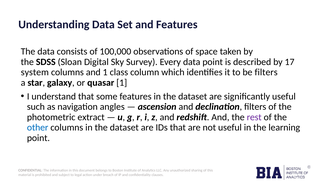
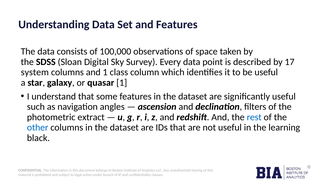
be filters: filters -> useful
rest colour: purple -> blue
point at (38, 138): point -> black
